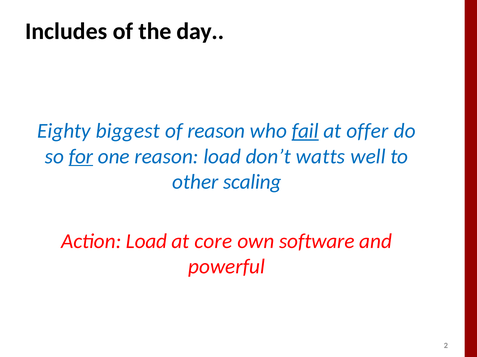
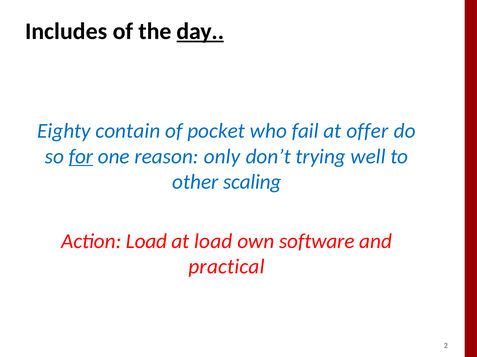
day underline: none -> present
biggest: biggest -> contain
of reason: reason -> pocket
fail underline: present -> none
reason load: load -> only
watts: watts -> trying
at core: core -> load
powerful: powerful -> practical
